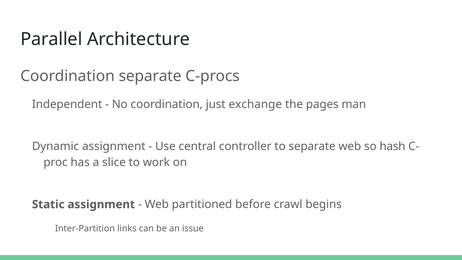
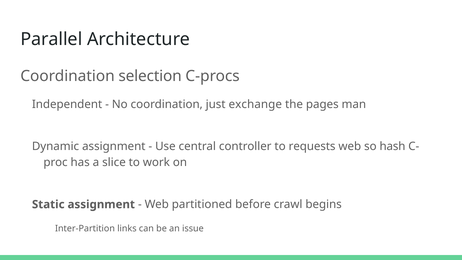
Coordination separate: separate -> selection
to separate: separate -> requests
